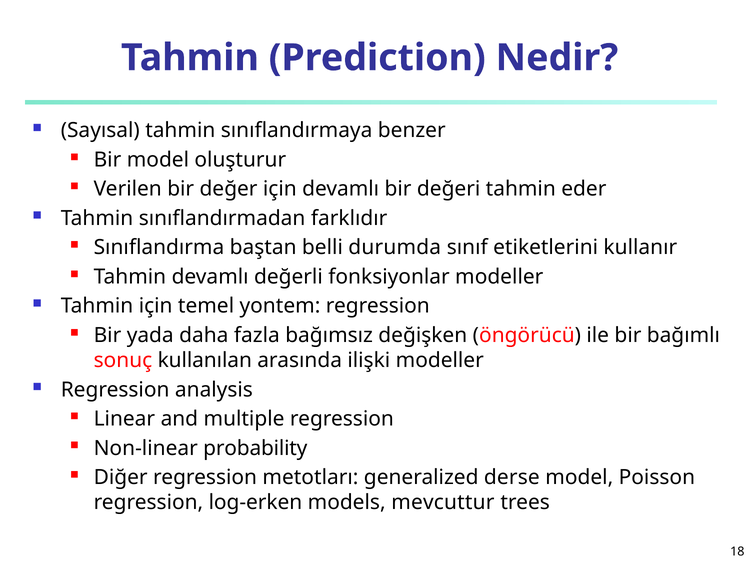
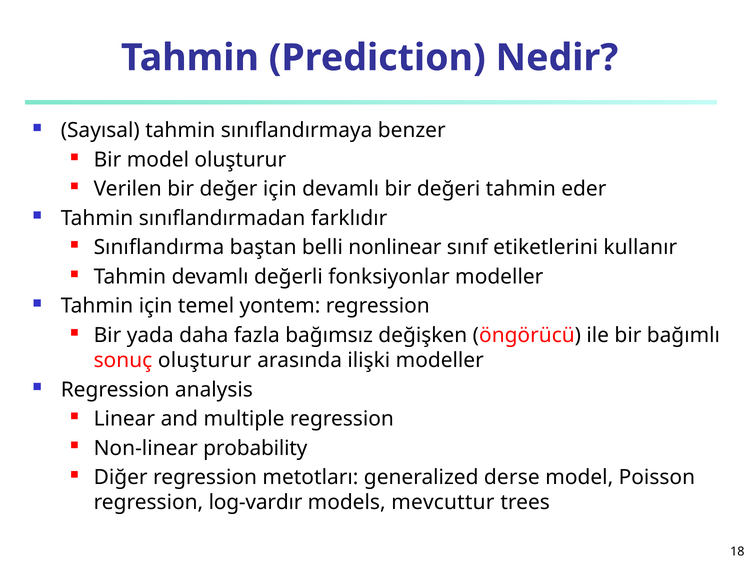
durumda: durumda -> nonlinear
sonuç kullanılan: kullanılan -> oluşturur
log-erken: log-erken -> log-vardır
